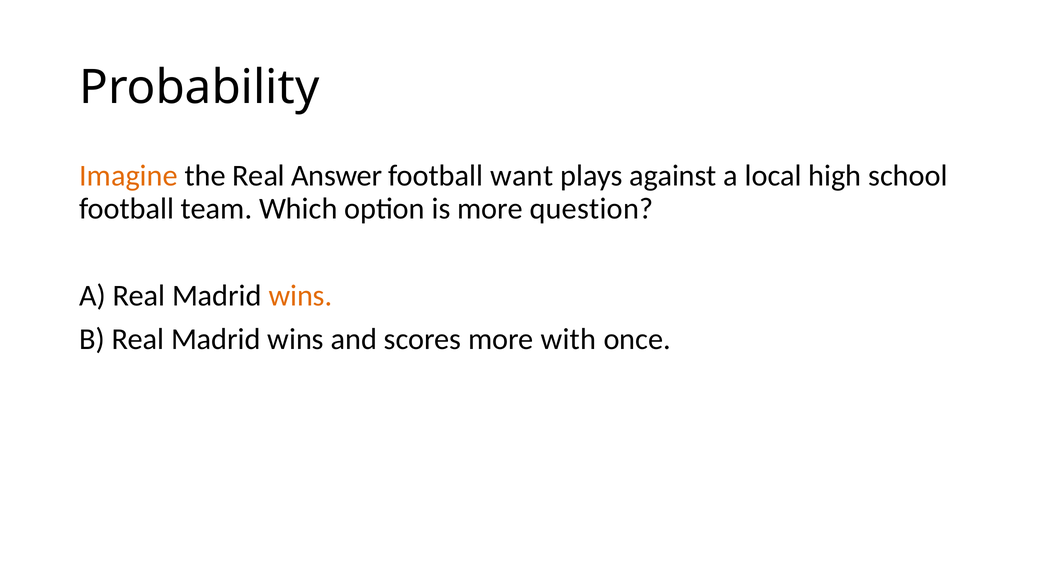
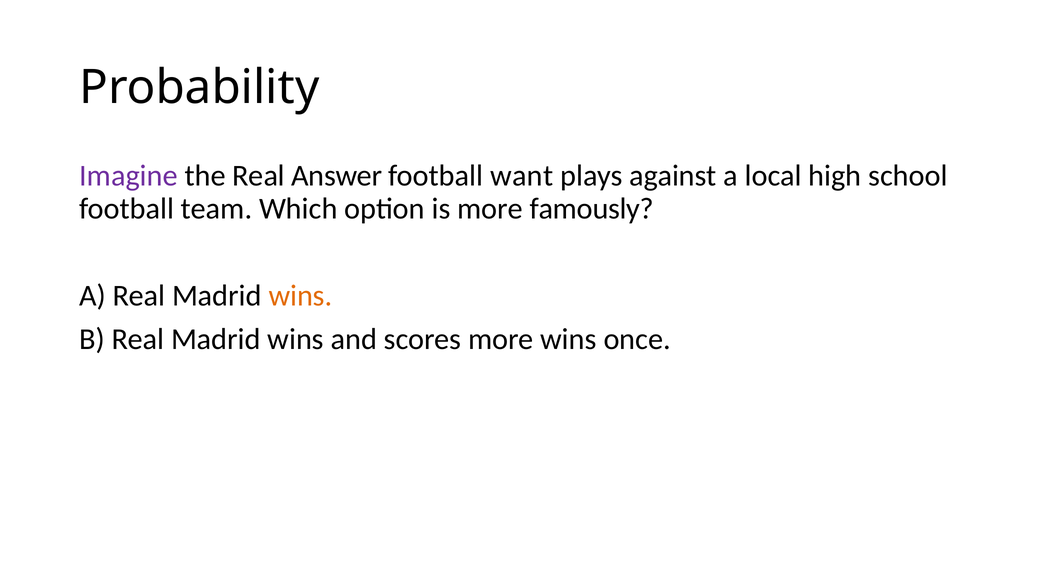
Imagine colour: orange -> purple
question: question -> famously
more with: with -> wins
